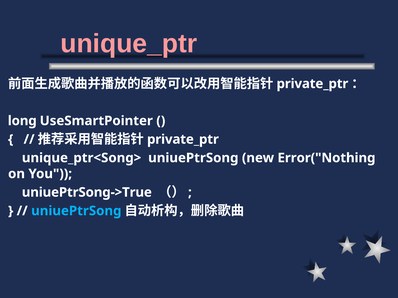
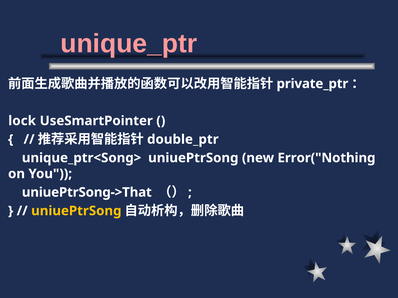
long: long -> lock
private_ptr at (183, 140): private_ptr -> double_ptr
uniuePtrSong->True: uniuePtrSong->True -> uniuePtrSong->That
uniuePtrSong at (76, 211) colour: light blue -> yellow
